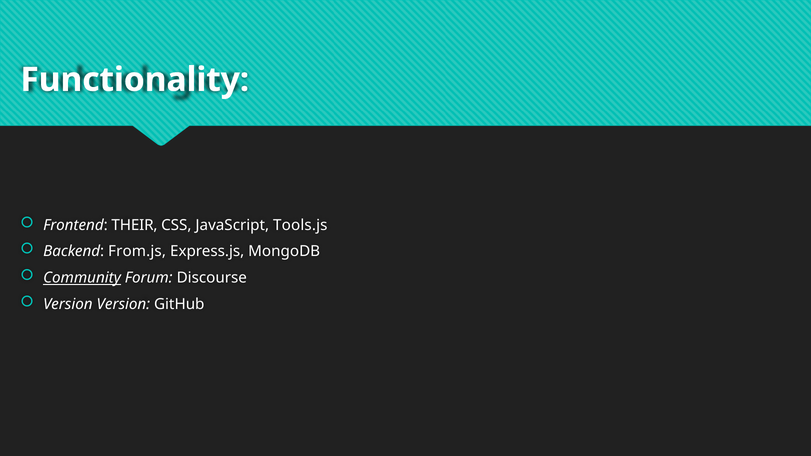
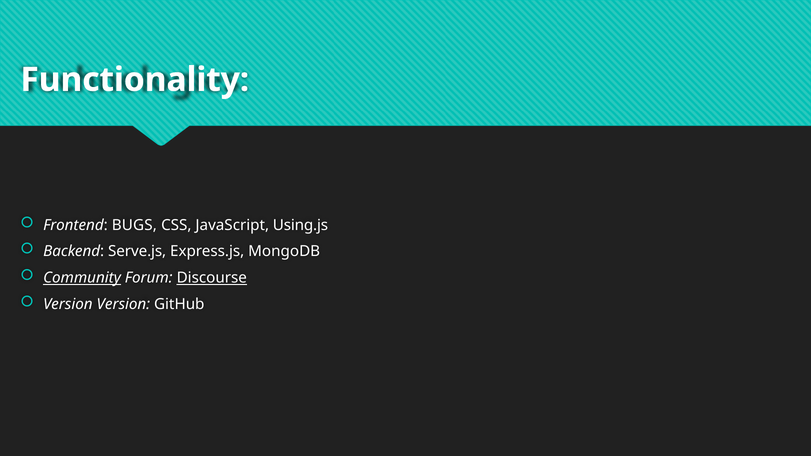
THEIR: THEIR -> BUGS
Tools.js: Tools.js -> Using.js
From.js: From.js -> Serve.js
Discourse underline: none -> present
